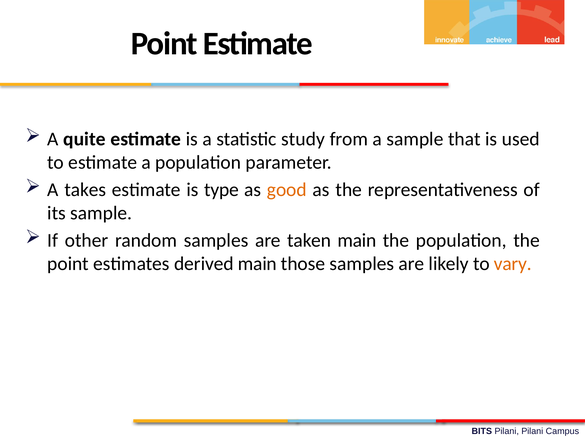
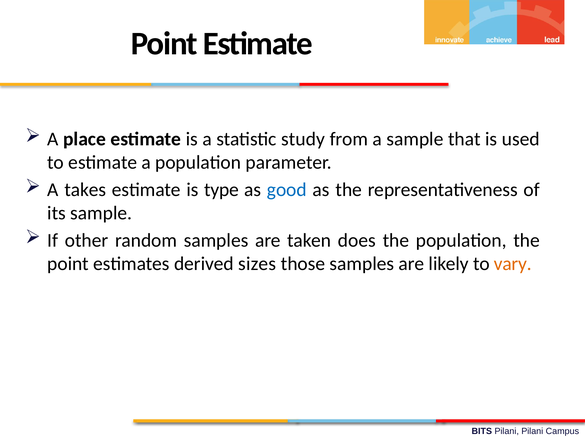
quite: quite -> place
good colour: orange -> blue
taken main: main -> does
derived main: main -> sizes
